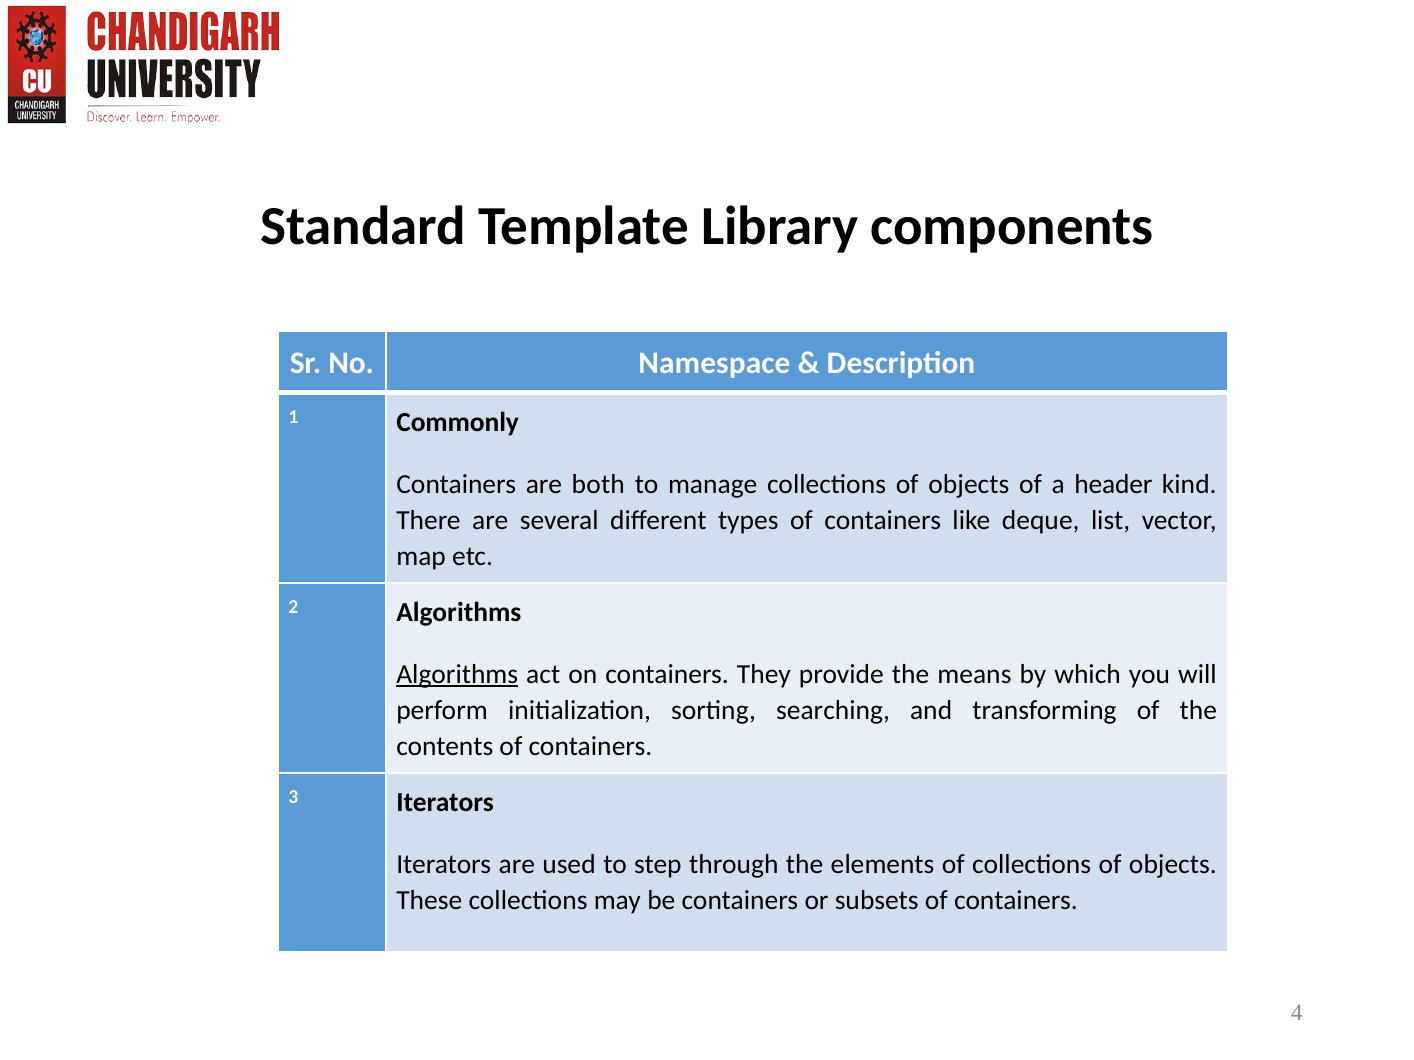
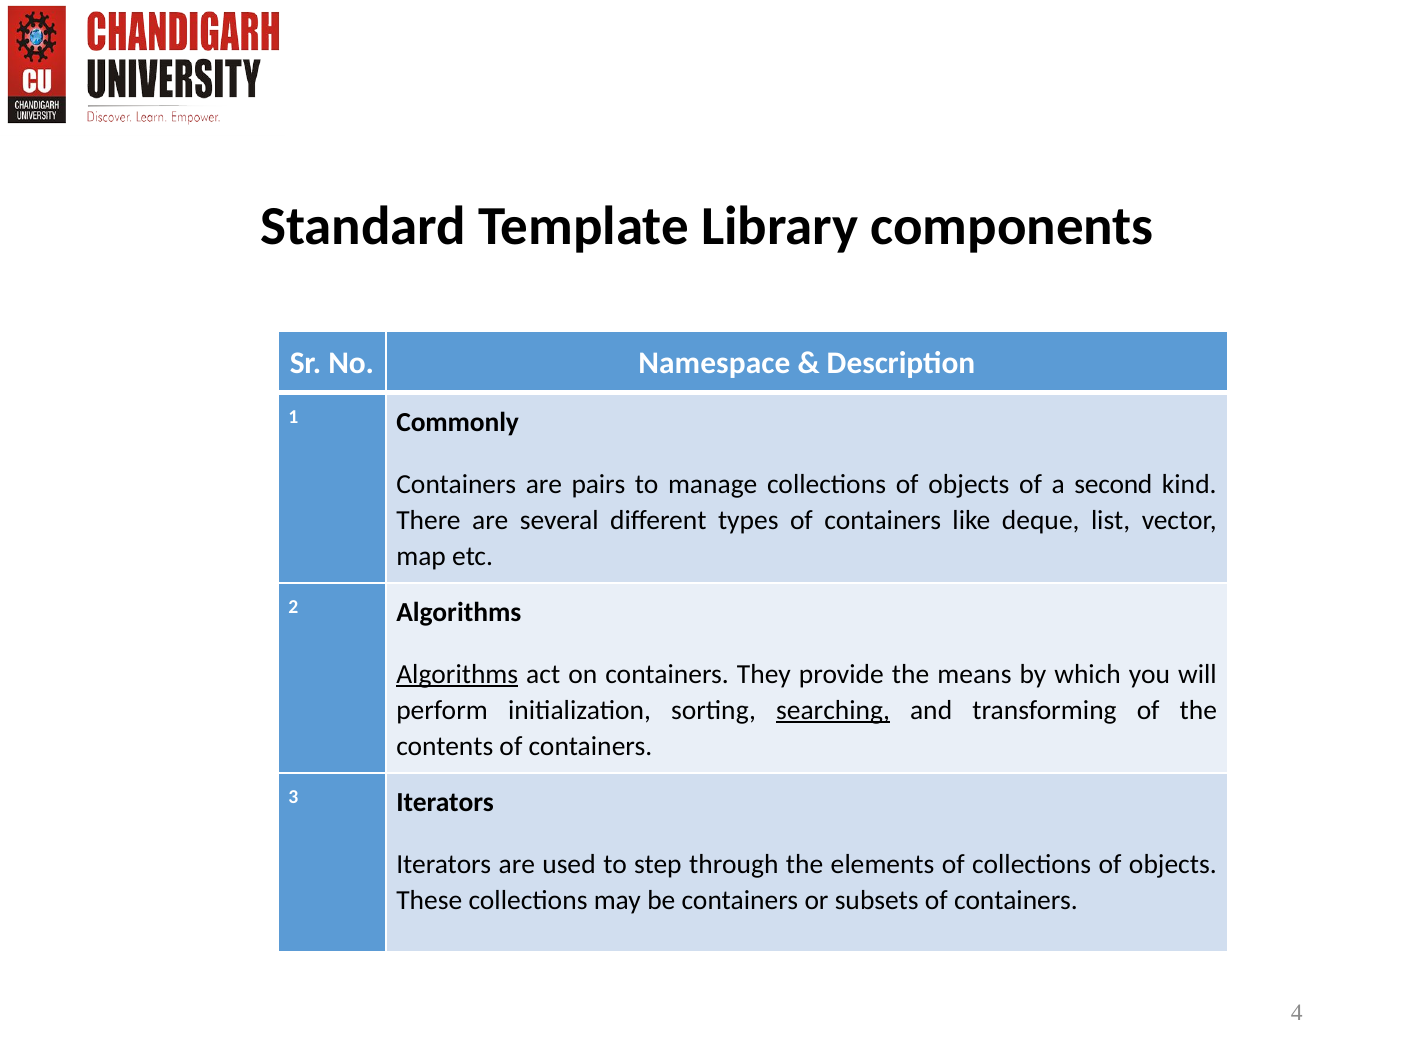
both: both -> pairs
header: header -> second
searching underline: none -> present
